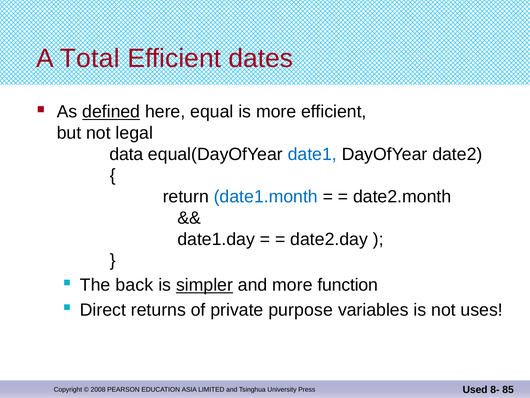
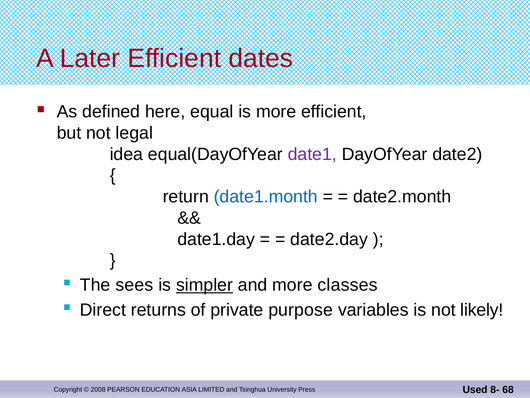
Total: Total -> Later
defined underline: present -> none
data: data -> idea
date1 colour: blue -> purple
back: back -> sees
function: function -> classes
uses: uses -> likely
85: 85 -> 68
